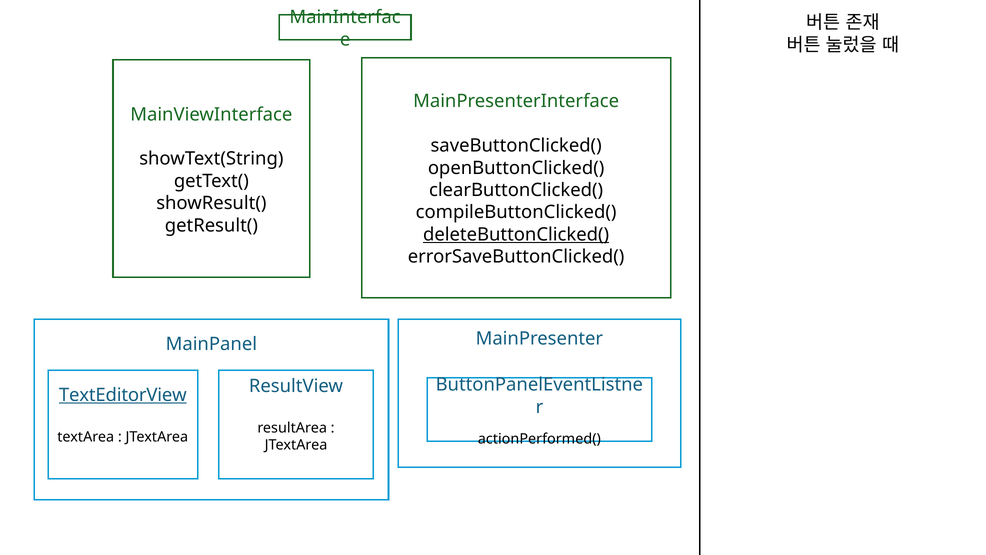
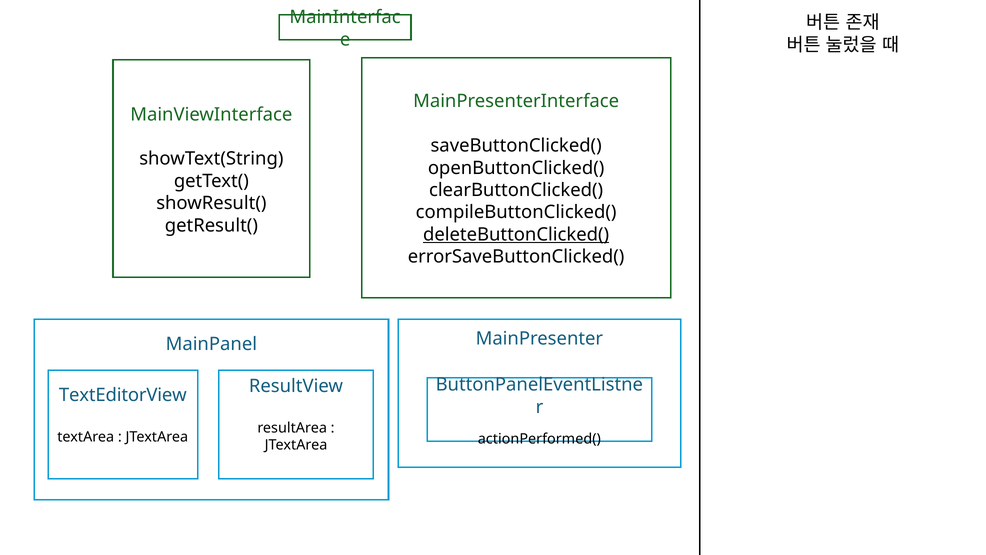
TextEditorView underline: present -> none
